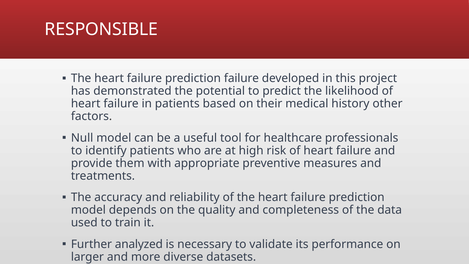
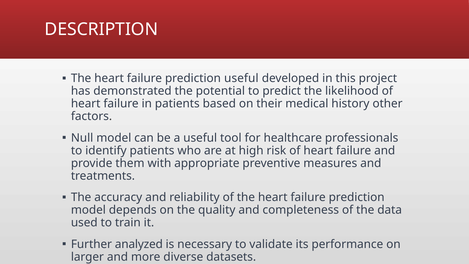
RESPONSIBLE: RESPONSIBLE -> DESCRIPTION
prediction failure: failure -> useful
